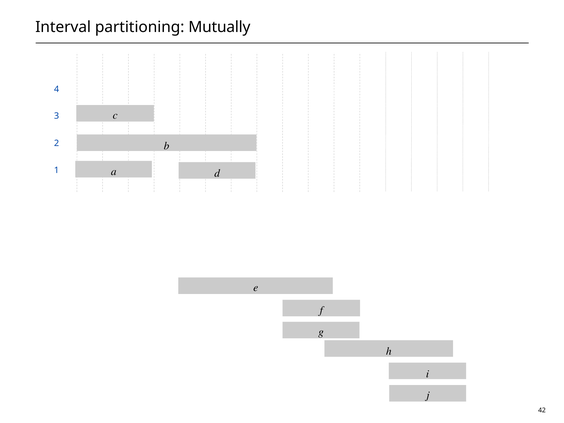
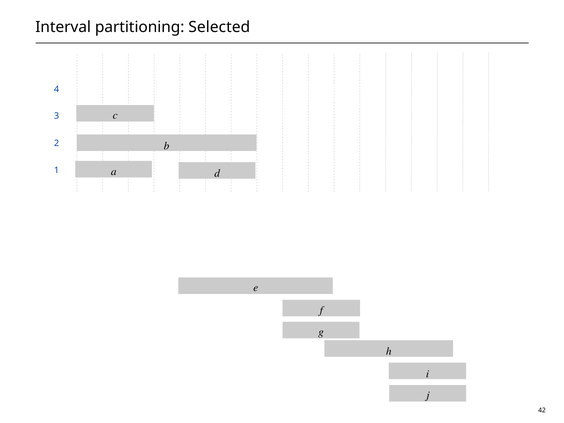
Mutually: Mutually -> Selected
